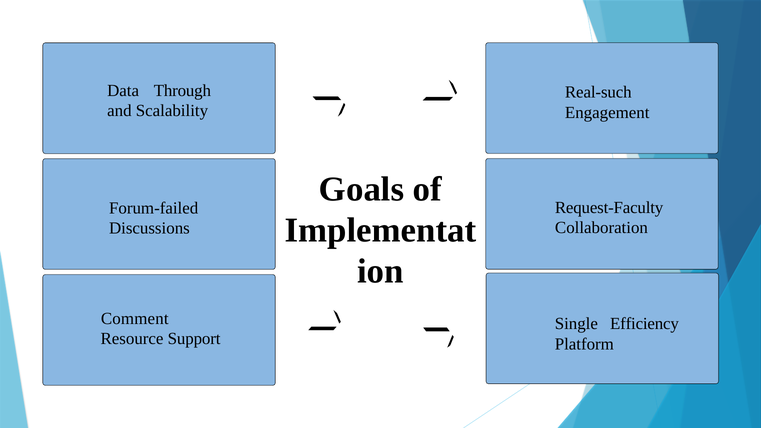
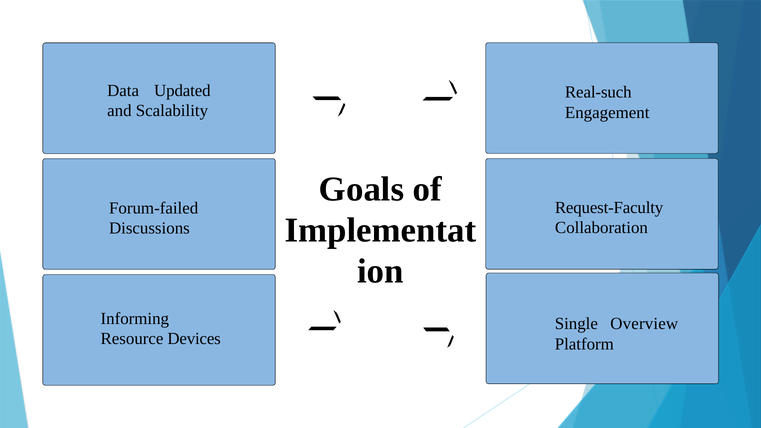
Through: Through -> Updated
Comment: Comment -> Informing
Efficiency: Efficiency -> Overview
Support: Support -> Devices
